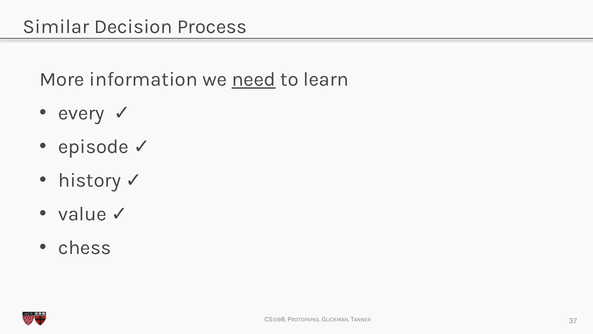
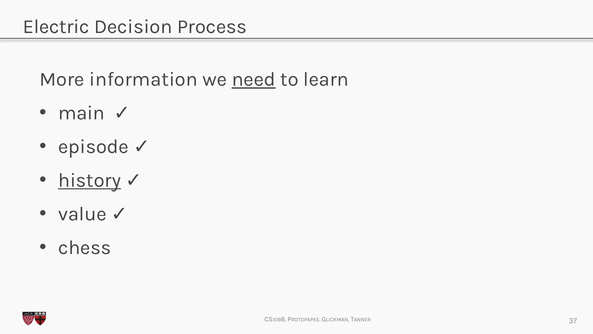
Similar: Similar -> Electric
every: every -> main
history underline: none -> present
